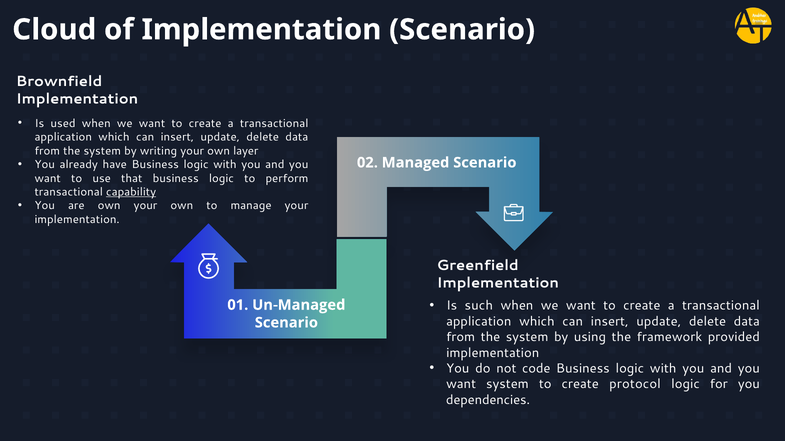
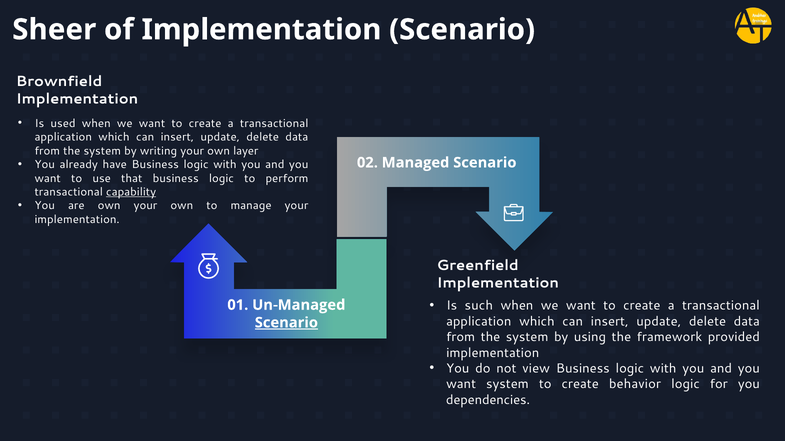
Cloud: Cloud -> Sheer
Scenario at (286, 323) underline: none -> present
code: code -> view
protocol: protocol -> behavior
